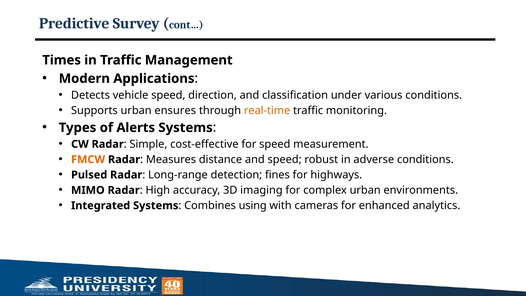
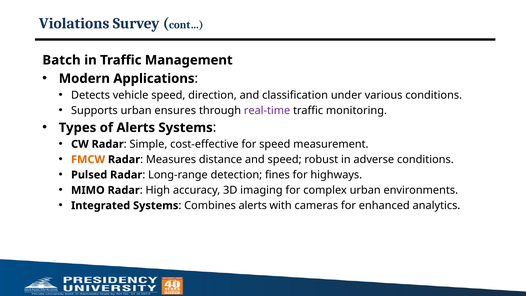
Predictive: Predictive -> Violations
Times: Times -> Batch
real-time colour: orange -> purple
Combines using: using -> alerts
